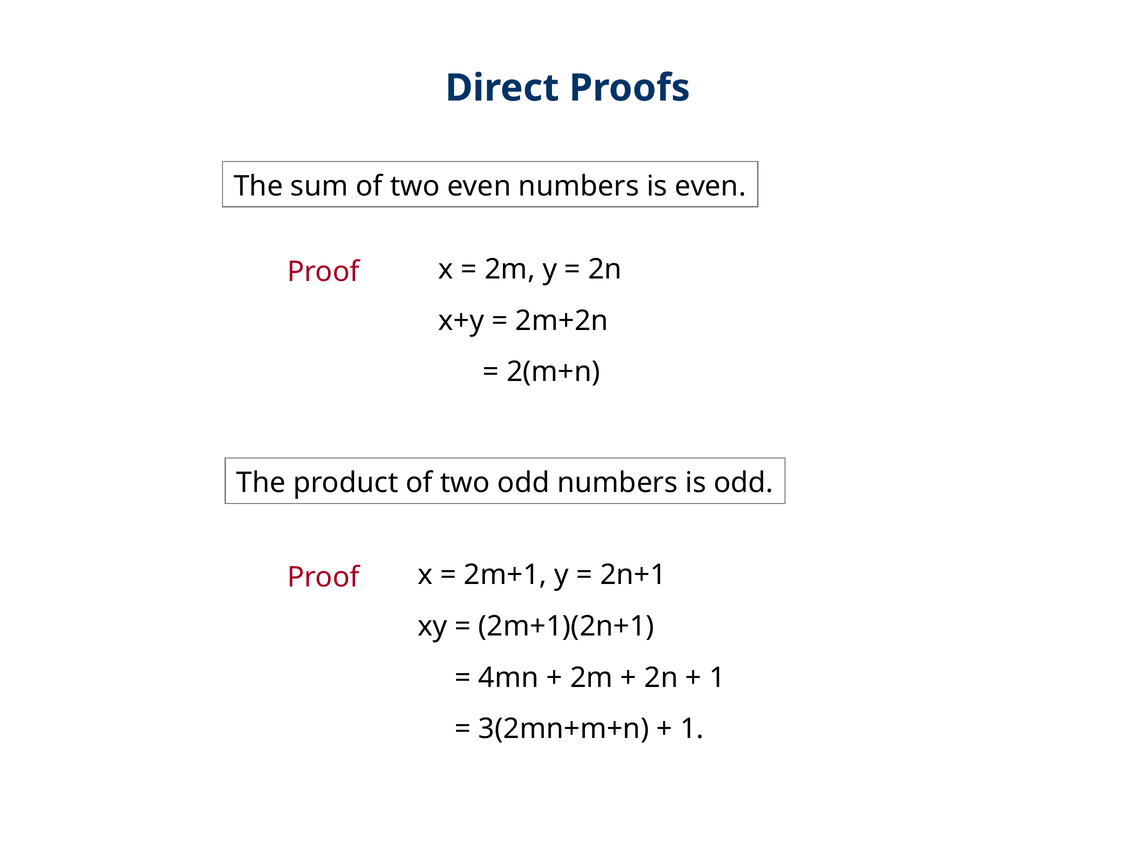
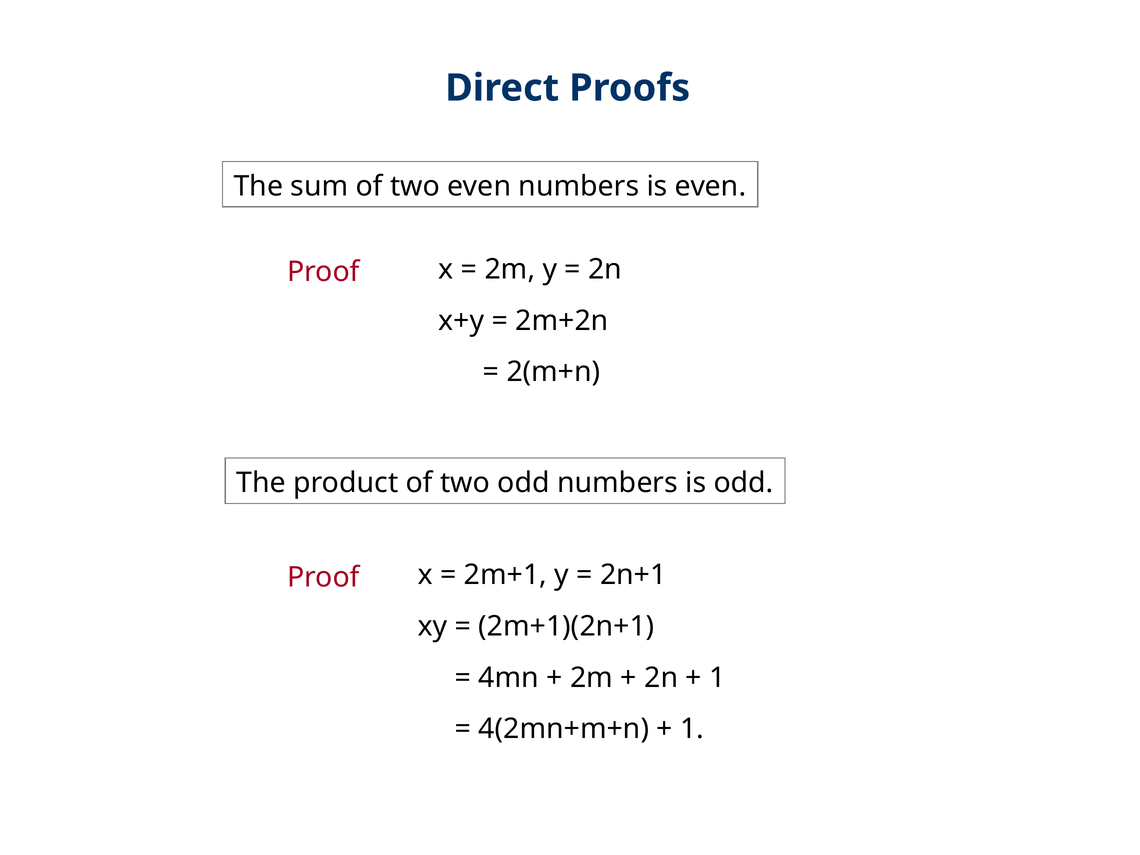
3(2mn+m+n: 3(2mn+m+n -> 4(2mn+m+n
